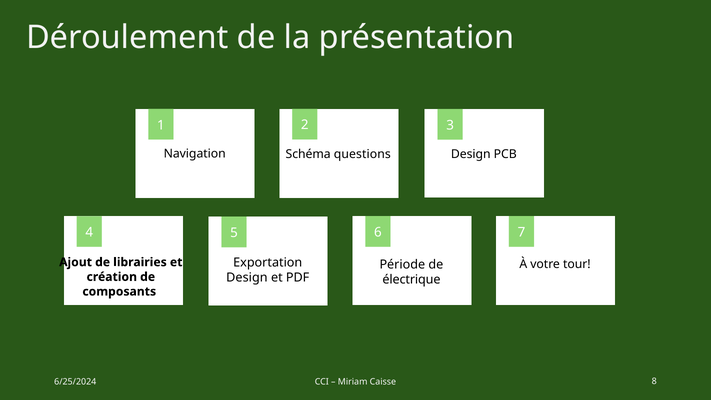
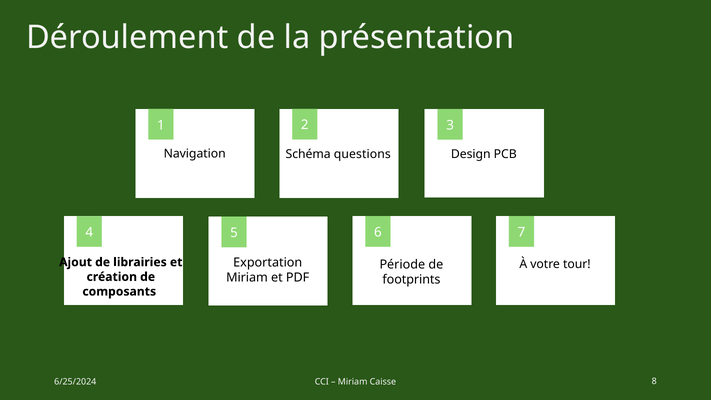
Design at (247, 277): Design -> Miriam
électrique: électrique -> footprints
